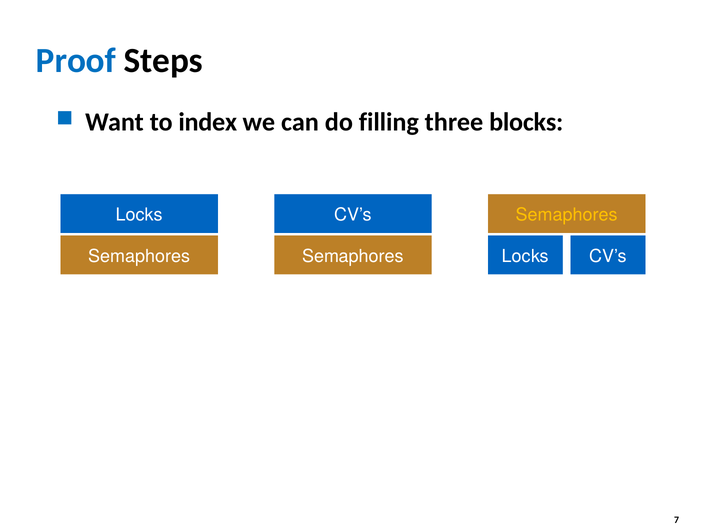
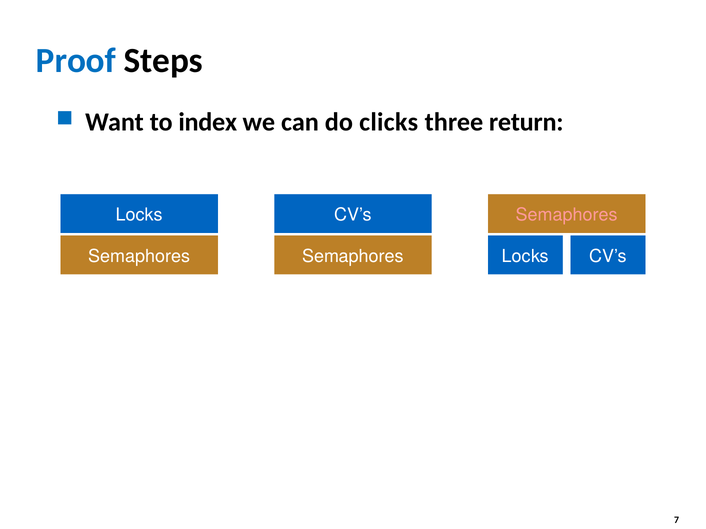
filling: filling -> clicks
blocks: blocks -> return
Semaphores at (567, 215) colour: yellow -> pink
